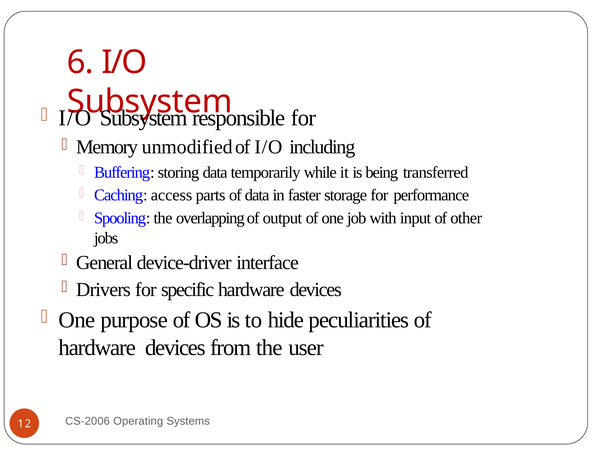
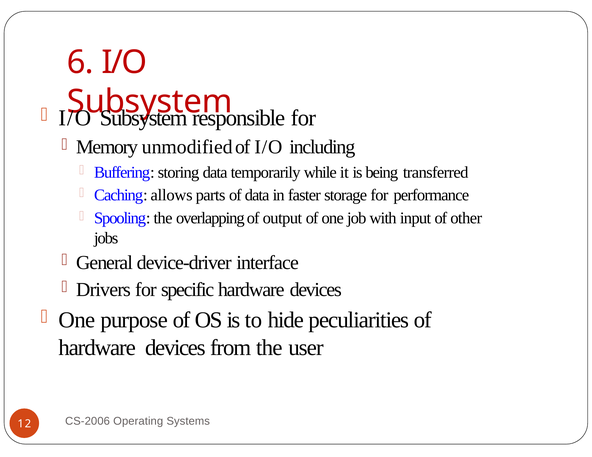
access: access -> allows
